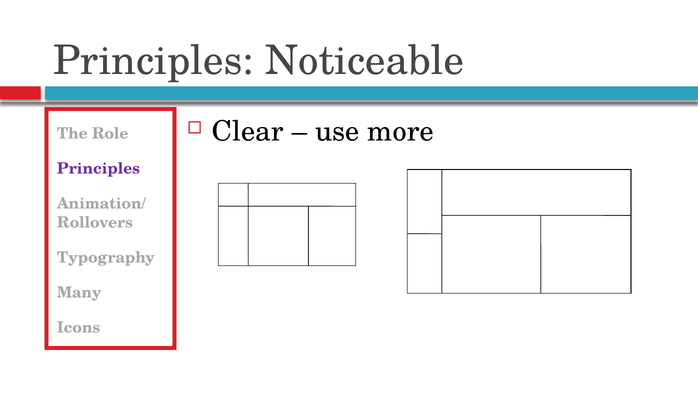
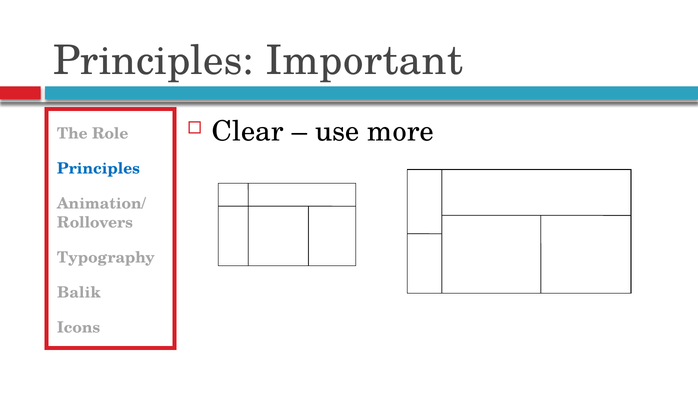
Noticeable: Noticeable -> Important
Principles at (98, 169) colour: purple -> blue
Many: Many -> Balik
